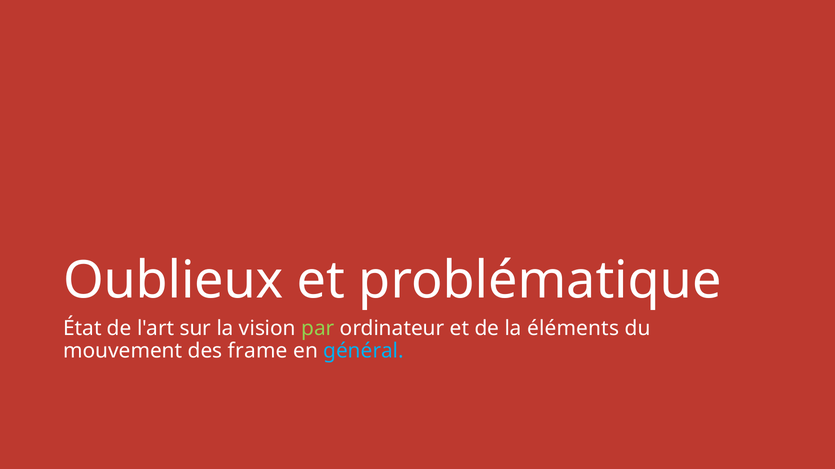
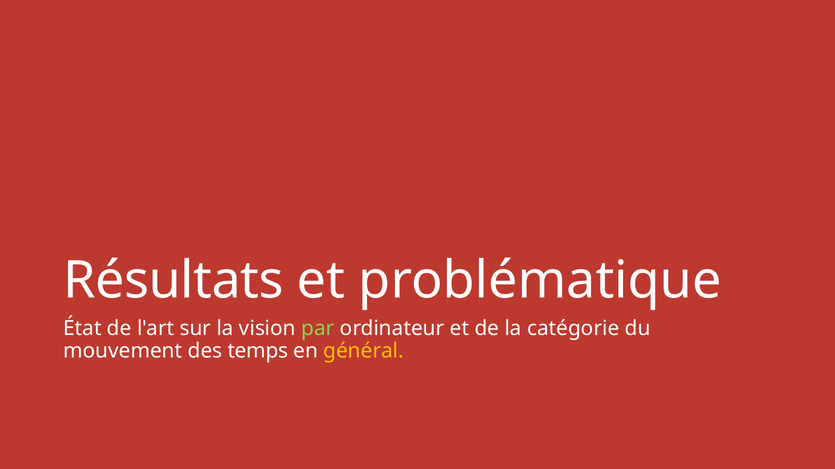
Oublieux: Oublieux -> Résultats
éléments: éléments -> catégorie
frame: frame -> temps
général colour: light blue -> yellow
